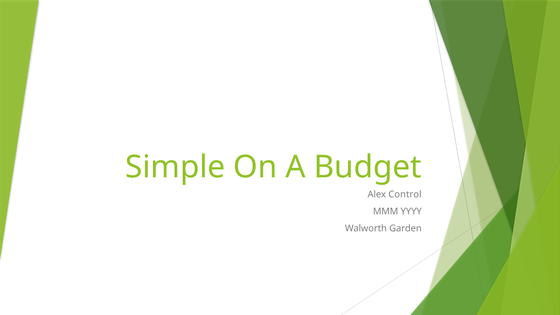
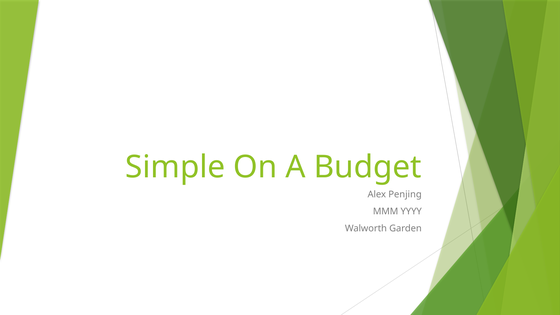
Control: Control -> Penjing
